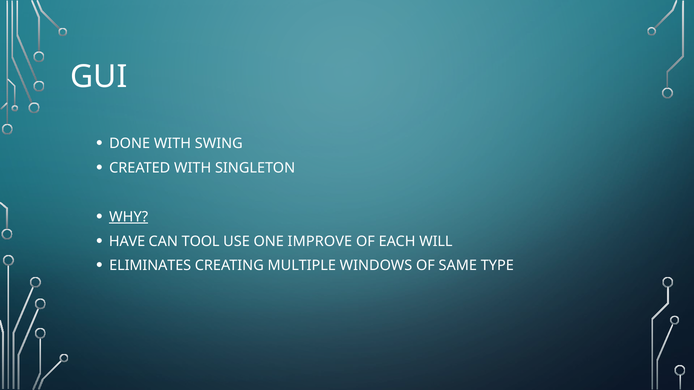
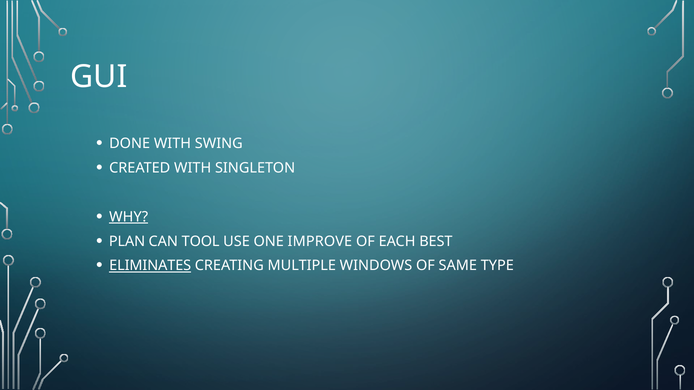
HAVE: HAVE -> PLAN
WILL: WILL -> BEST
ELIMINATES underline: none -> present
